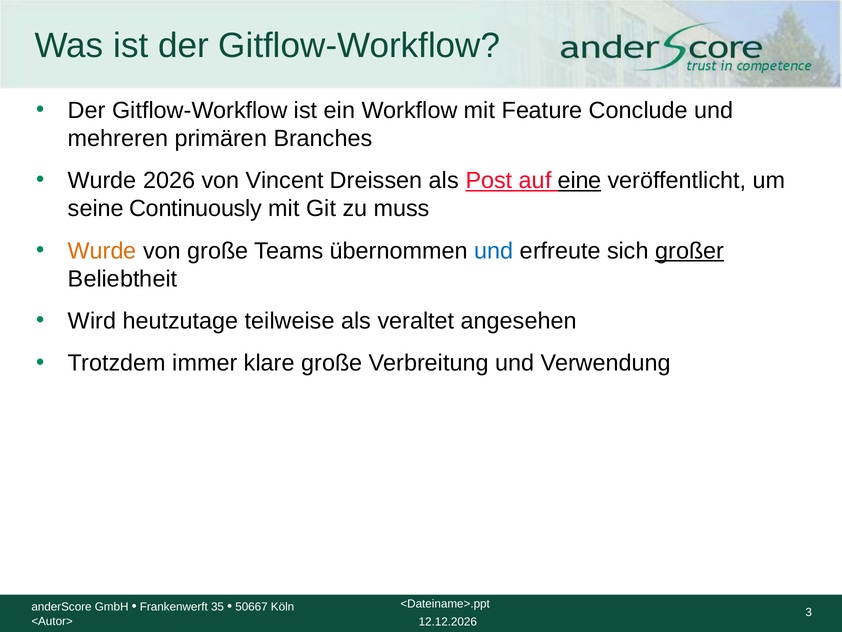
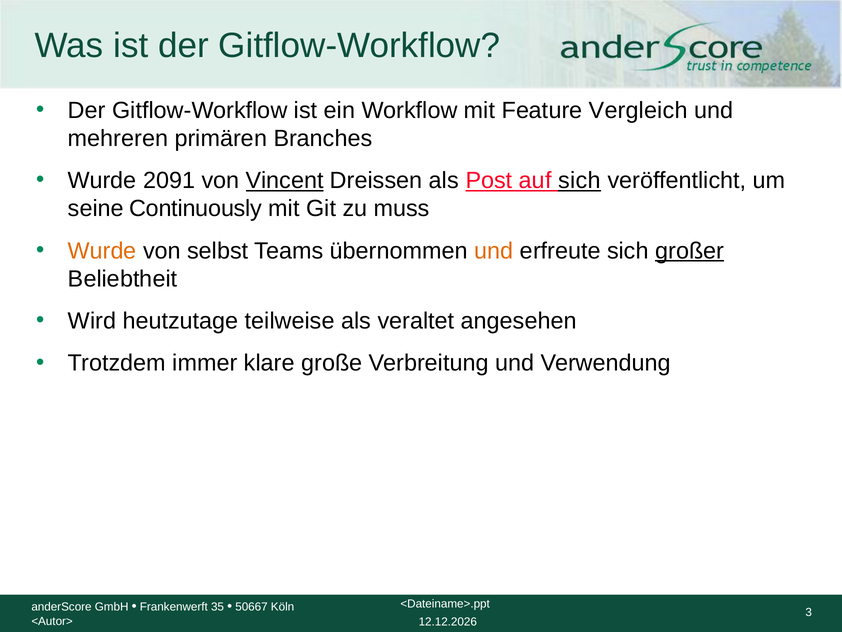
Conclude: Conclude -> Vergleich
2026: 2026 -> 2091
Vincent underline: none -> present
auf eine: eine -> sich
von große: große -> selbst
und at (494, 251) colour: blue -> orange
